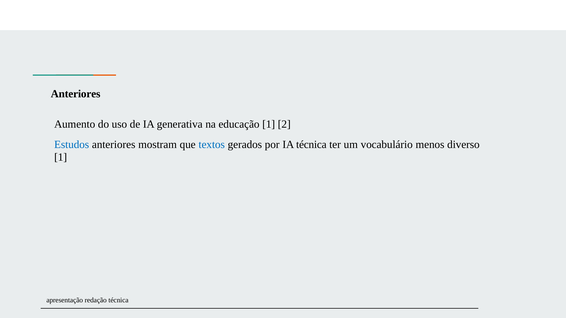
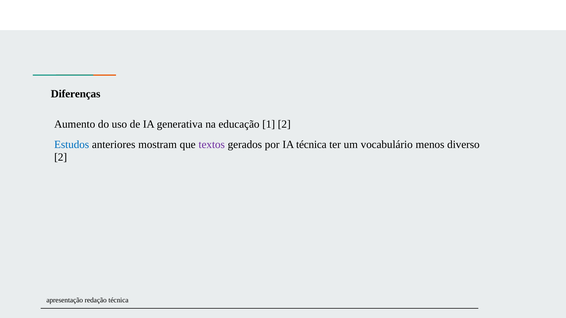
Anteriores at (76, 94): Anteriores -> Diferenças
textos colour: blue -> purple
1 at (61, 157): 1 -> 2
